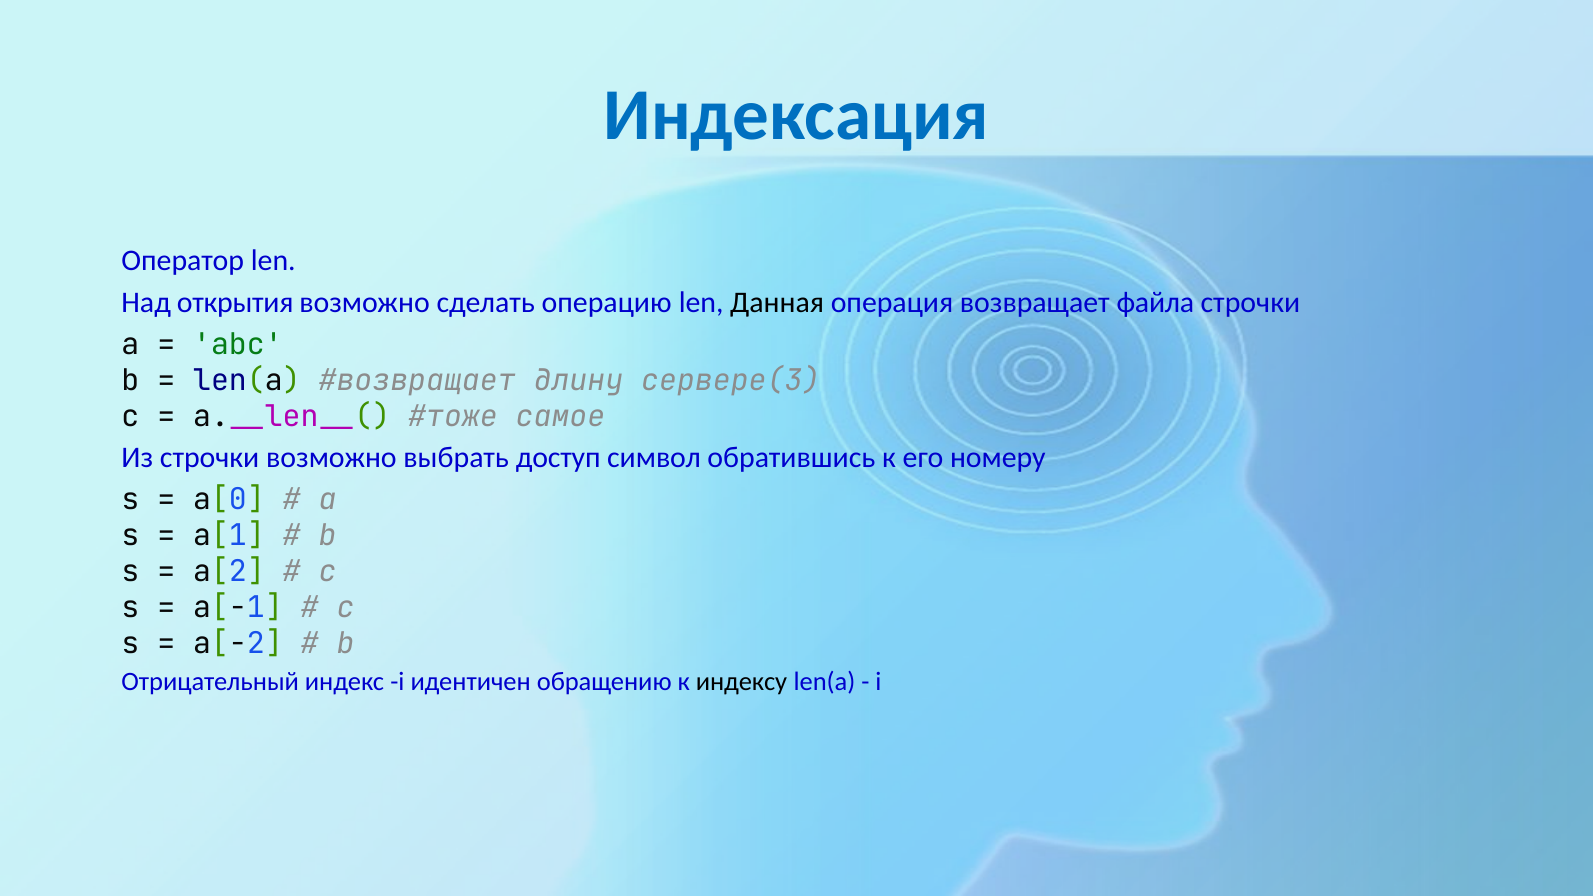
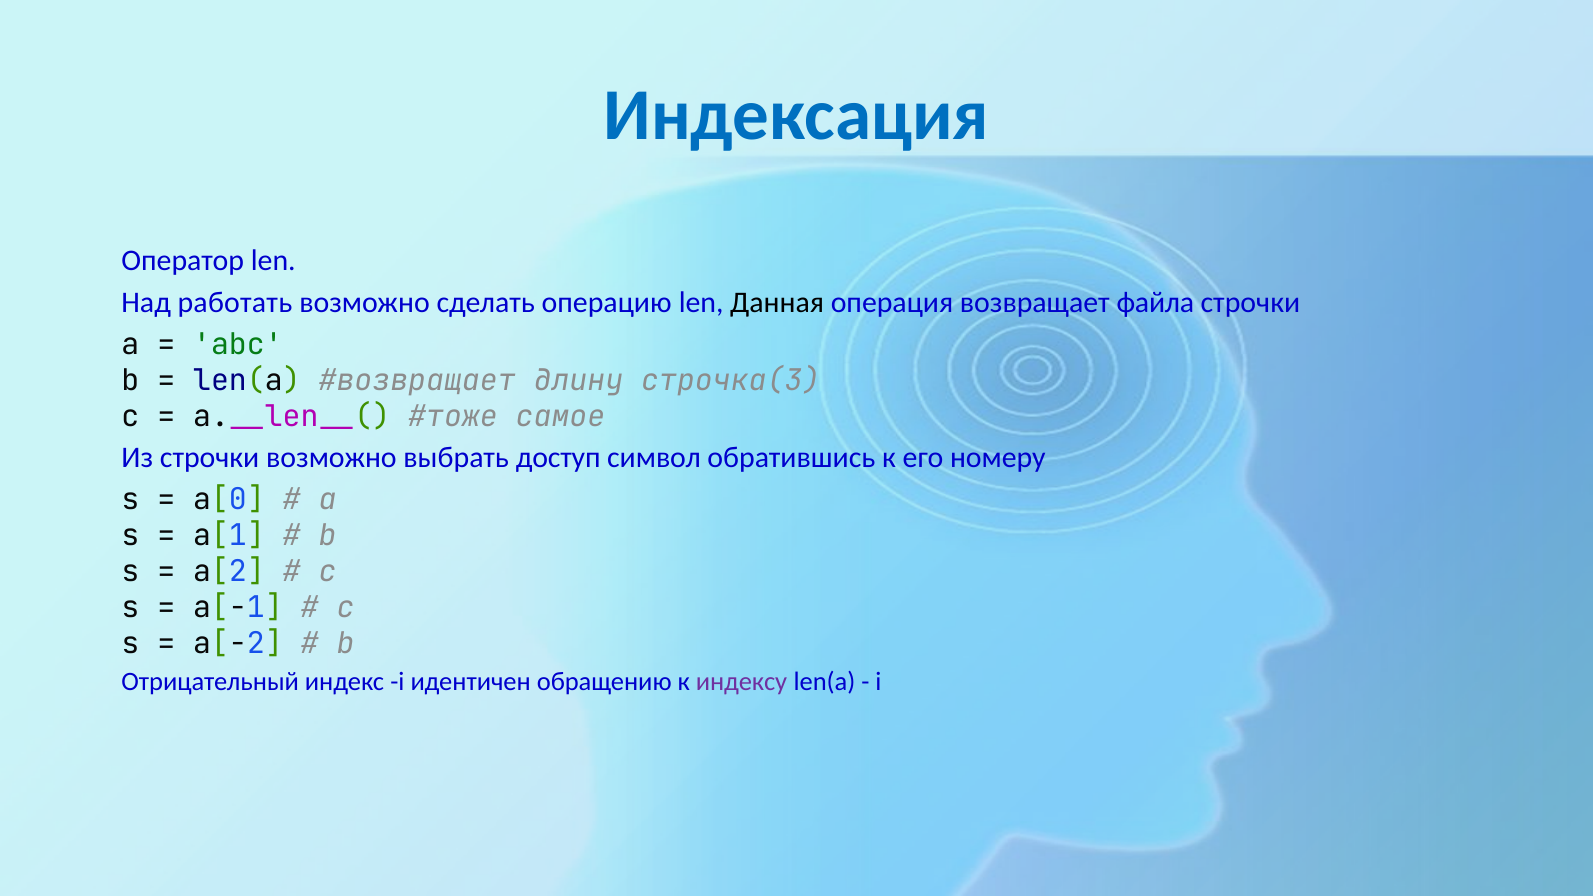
открытия: открытия -> работать
сервере(3: сервере(3 -> строчка(3
индексу colour: black -> purple
